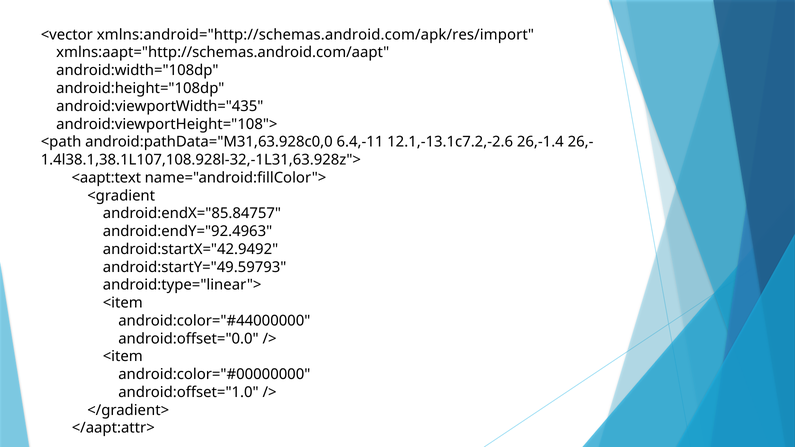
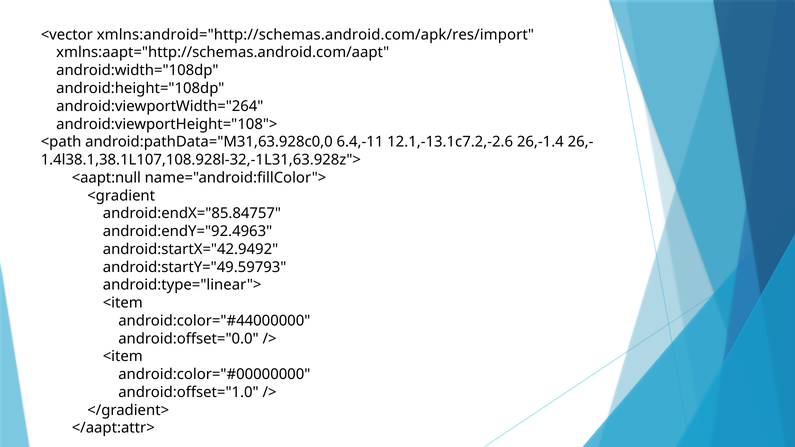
android:viewportWidth="435: android:viewportWidth="435 -> android:viewportWidth="264
<aapt:text: <aapt:text -> <aapt:null
